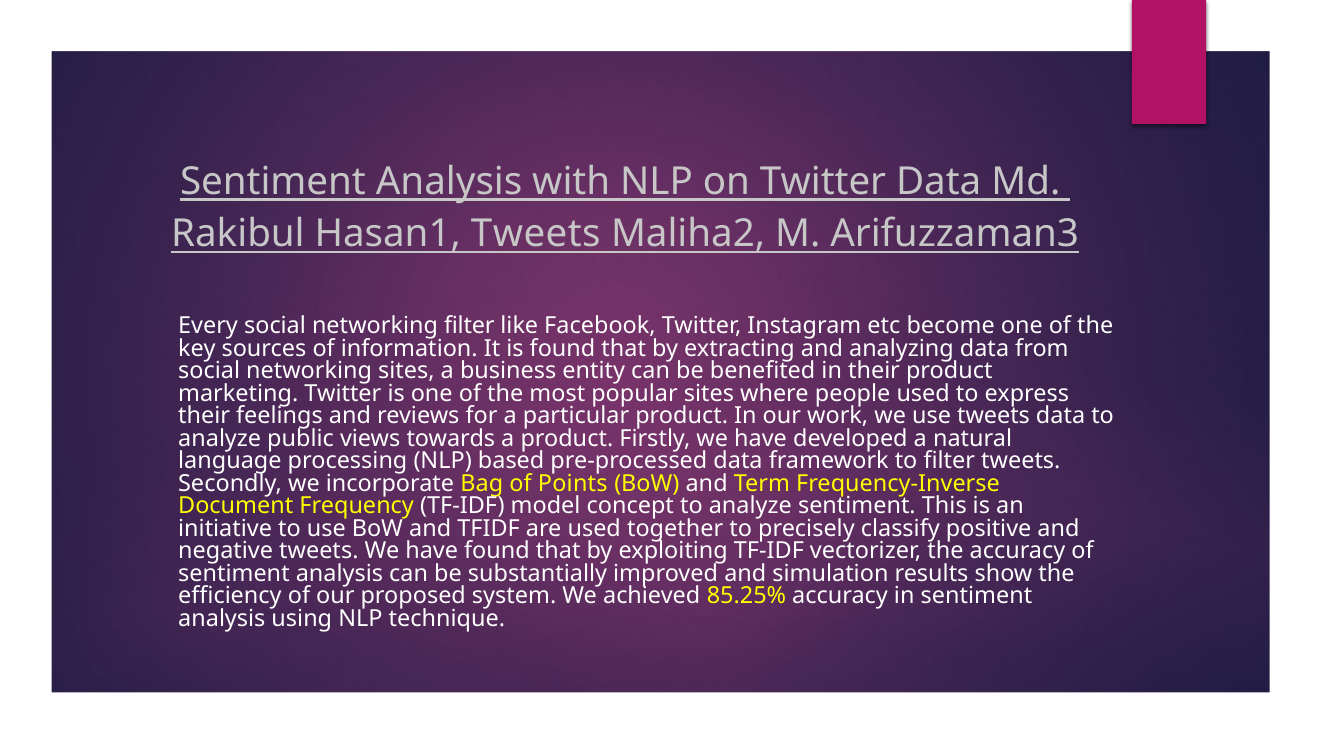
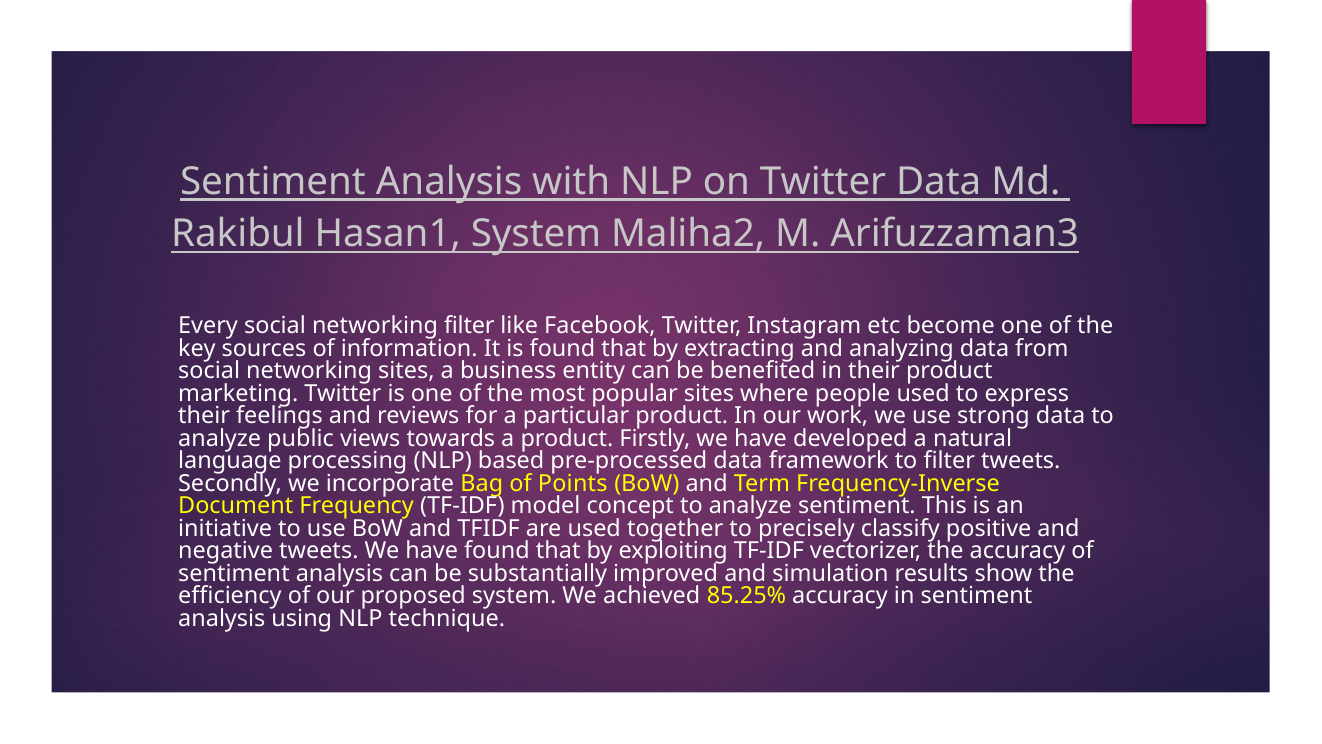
Hasan1 Tweets: Tweets -> System
use tweets: tweets -> strong
